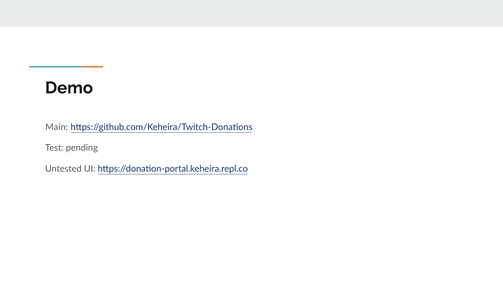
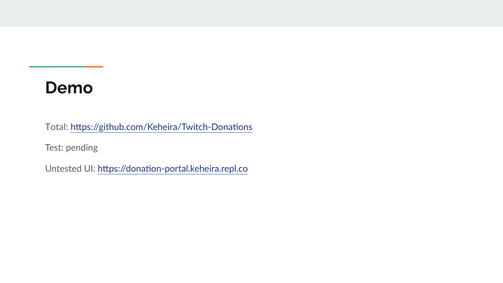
Main: Main -> Total
